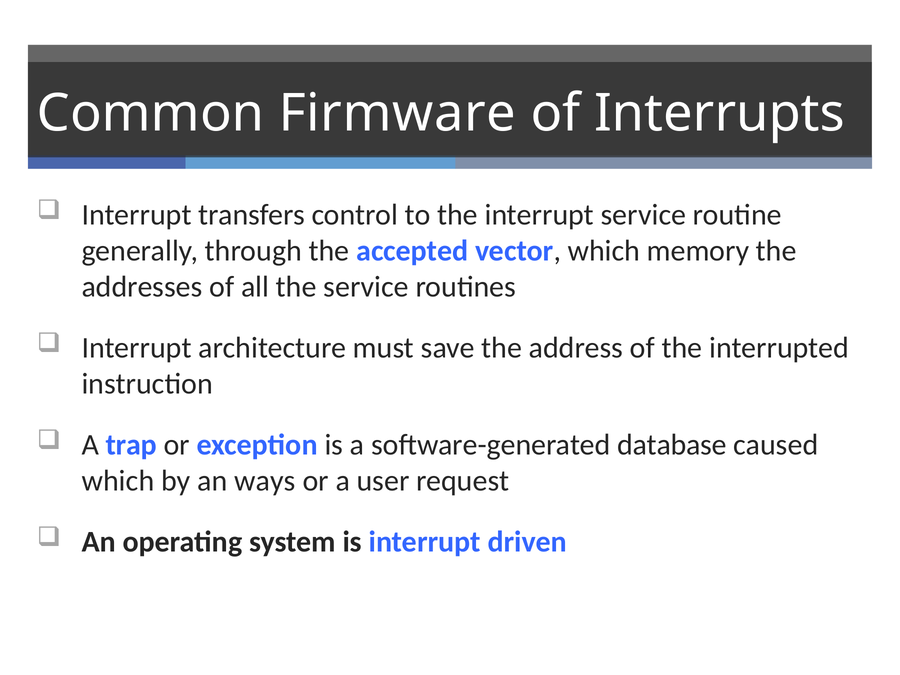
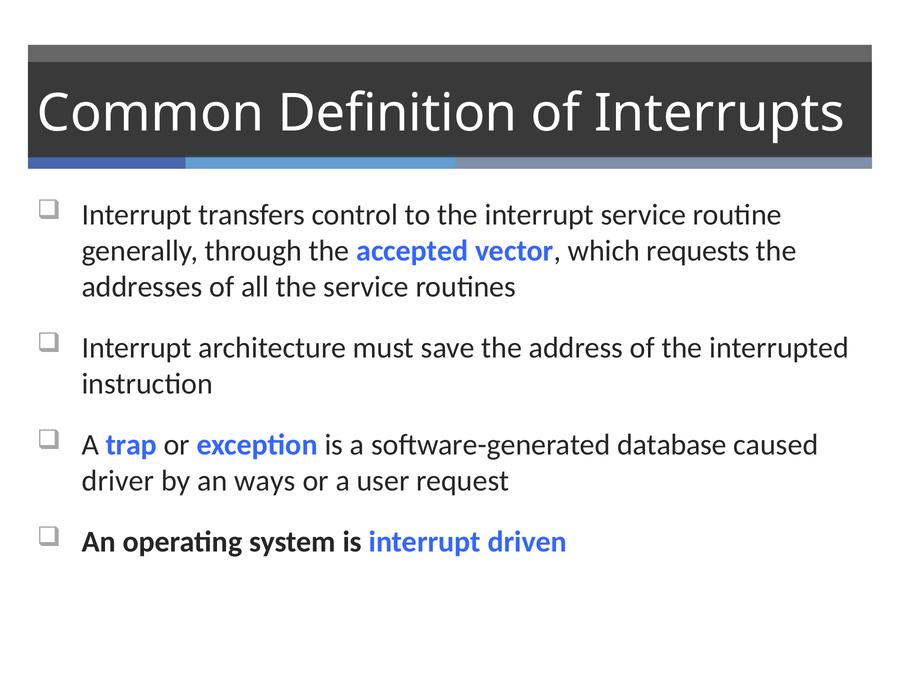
Firmware: Firmware -> Definition
memory: memory -> requests
which at (118, 481): which -> driver
